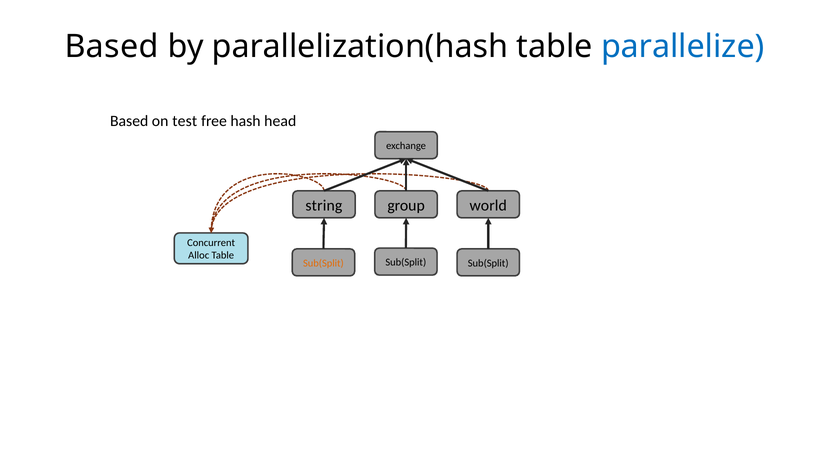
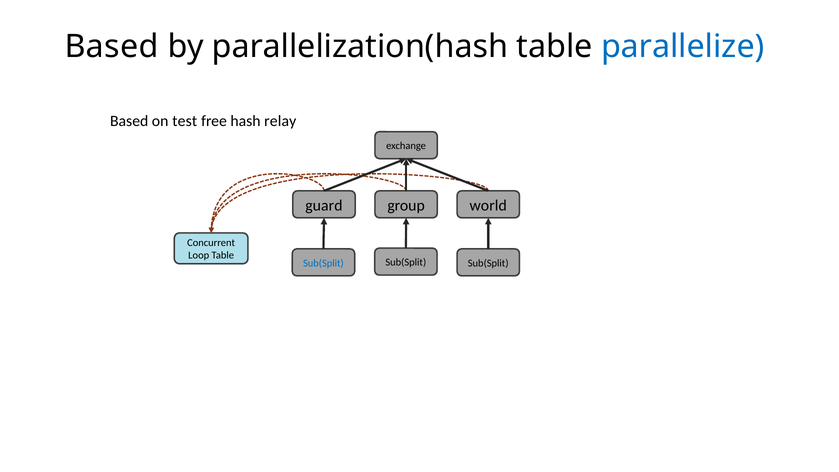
head: head -> relay
string: string -> guard
Alloc: Alloc -> Loop
Sub(Split at (323, 263) colour: orange -> blue
